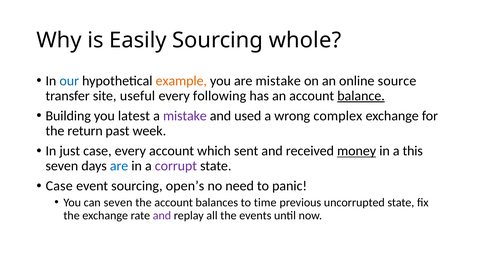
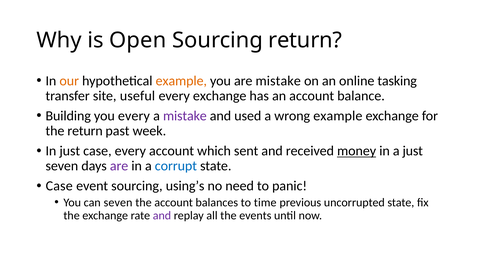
Easily: Easily -> Open
Sourcing whole: whole -> return
our colour: blue -> orange
source: source -> tasking
every following: following -> exchange
balance underline: present -> none
you latest: latest -> every
wrong complex: complex -> example
a this: this -> just
are at (119, 166) colour: blue -> purple
corrupt colour: purple -> blue
open’s: open’s -> using’s
